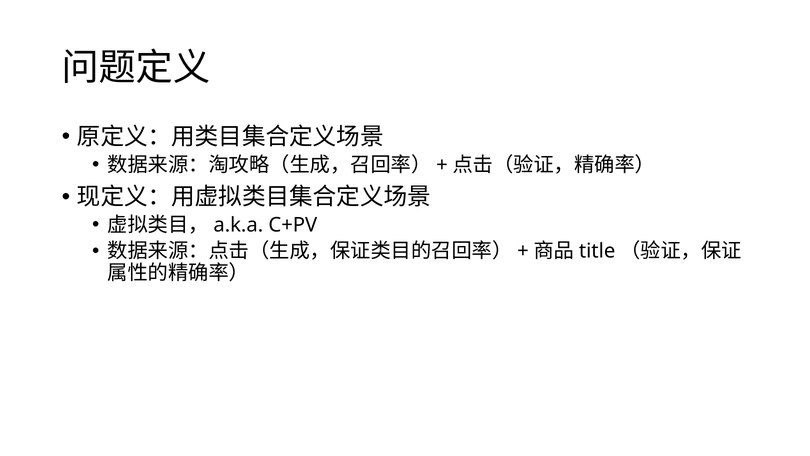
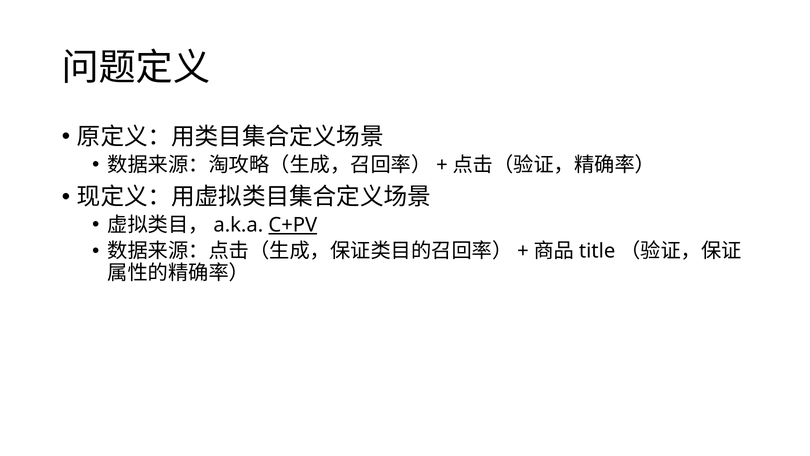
C+PV underline: none -> present
